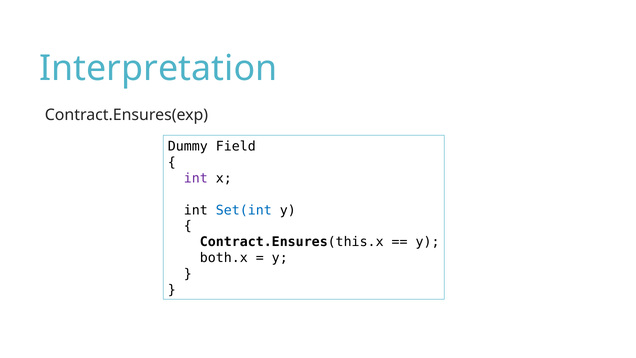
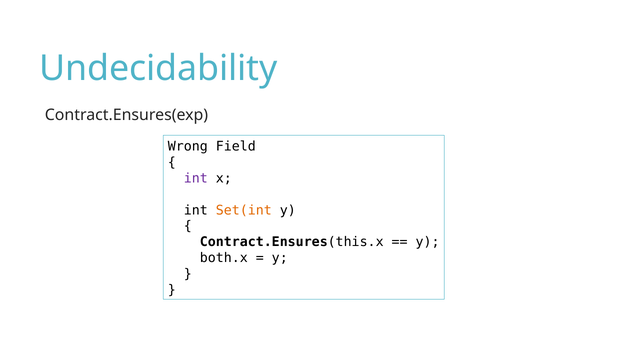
Interpretation: Interpretation -> Undecidability
Dummy: Dummy -> Wrong
Set(int colour: blue -> orange
